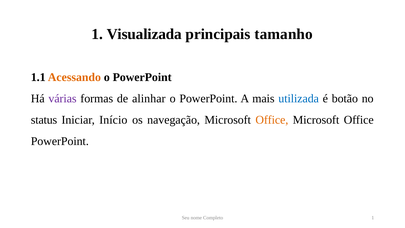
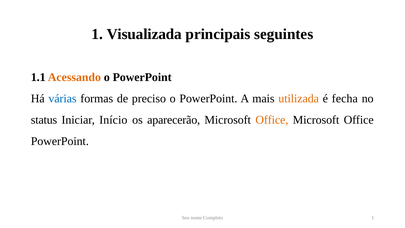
tamanho: tamanho -> seguintes
várias colour: purple -> blue
alinhar: alinhar -> preciso
utilizada colour: blue -> orange
botão: botão -> fecha
navegação: navegação -> aparecerão
